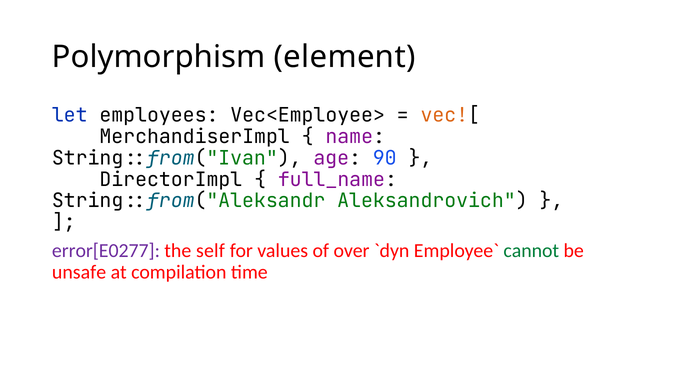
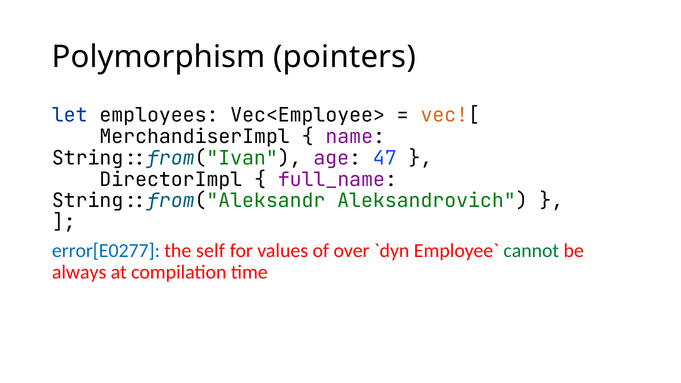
element: element -> pointers
90: 90 -> 47
error[E0277 colour: purple -> blue
unsafe: unsafe -> always
